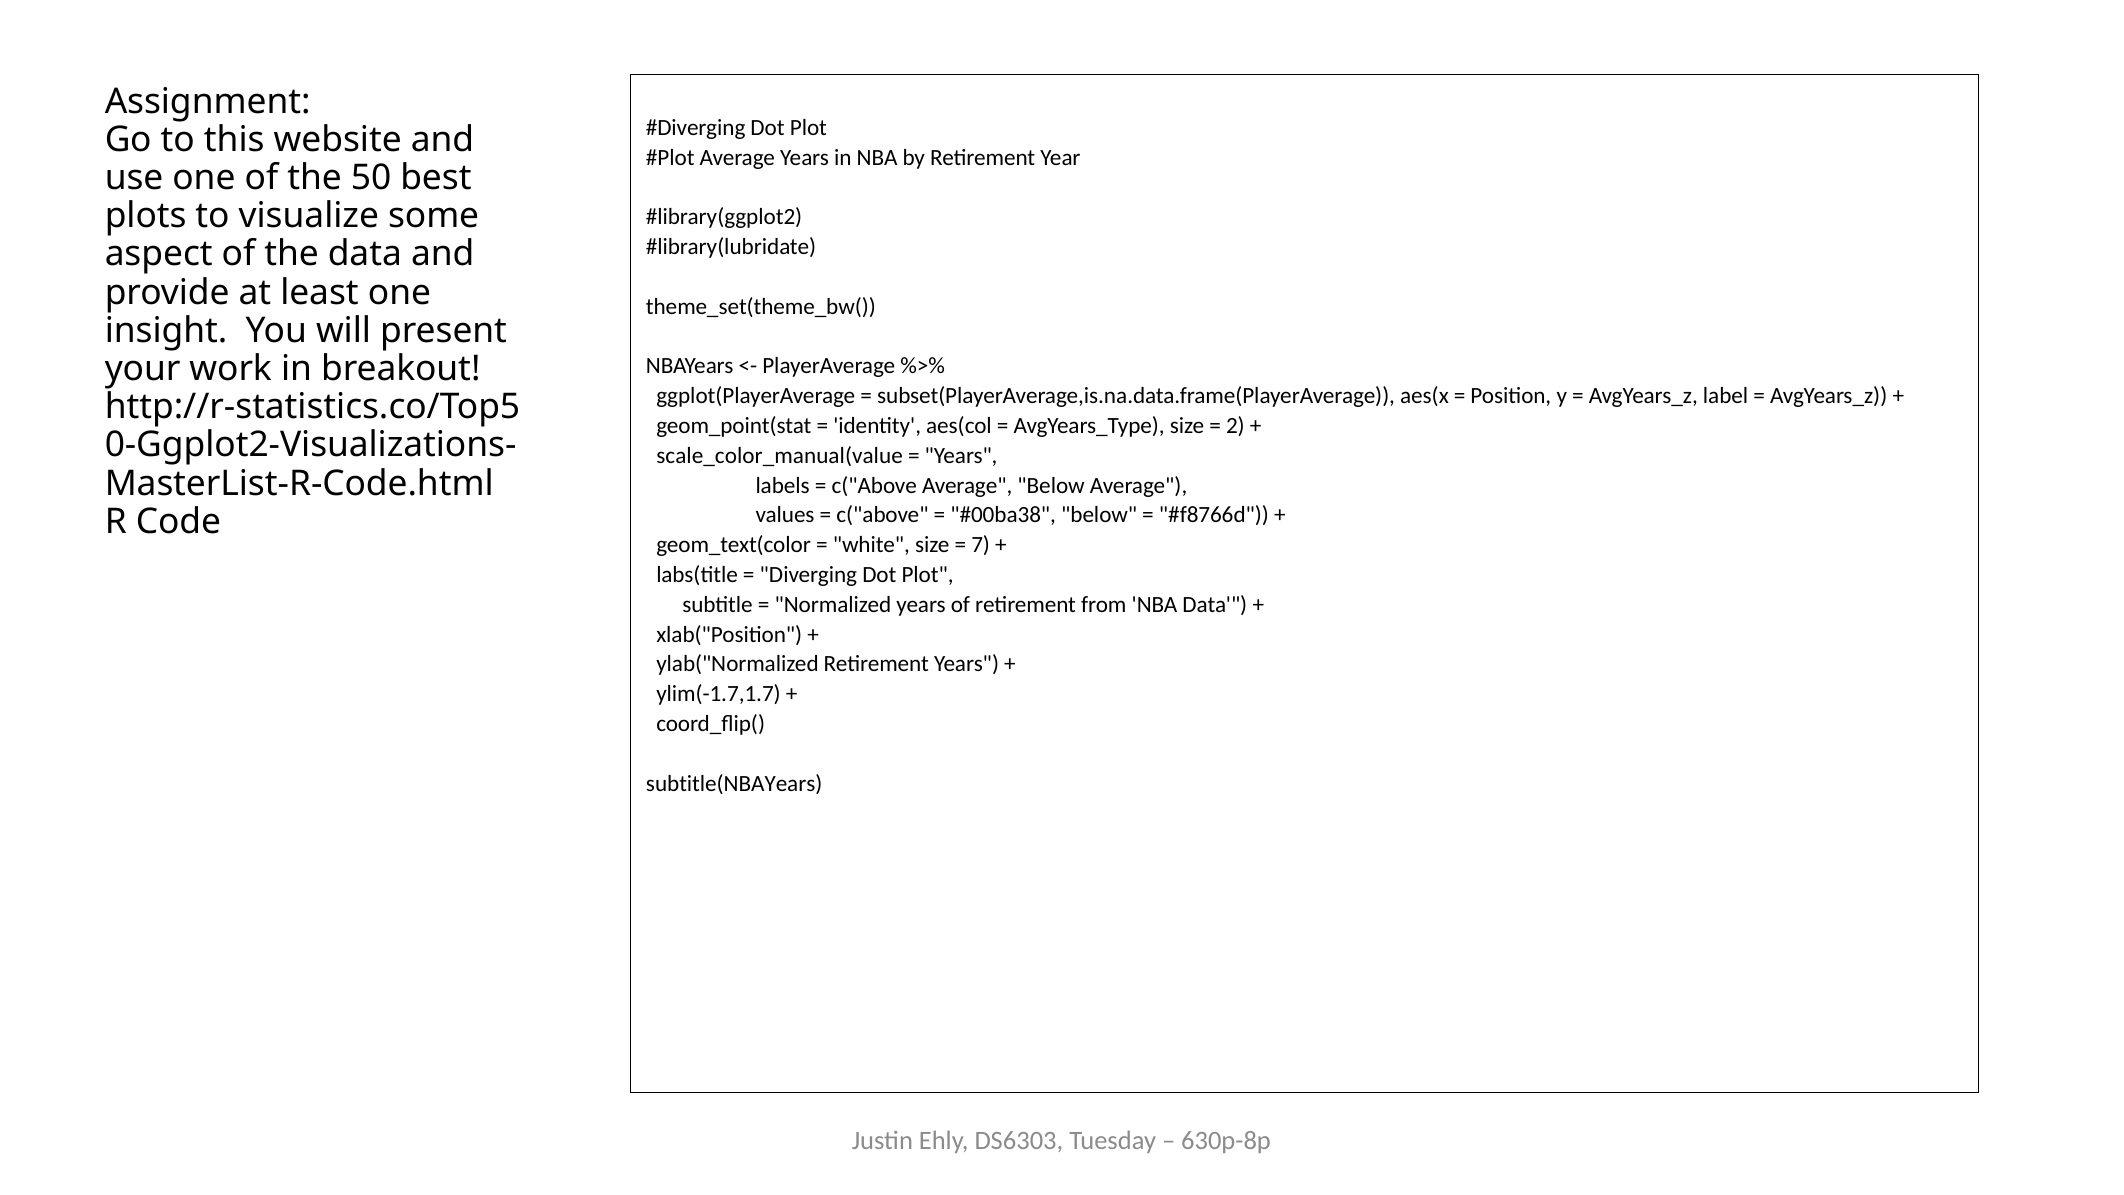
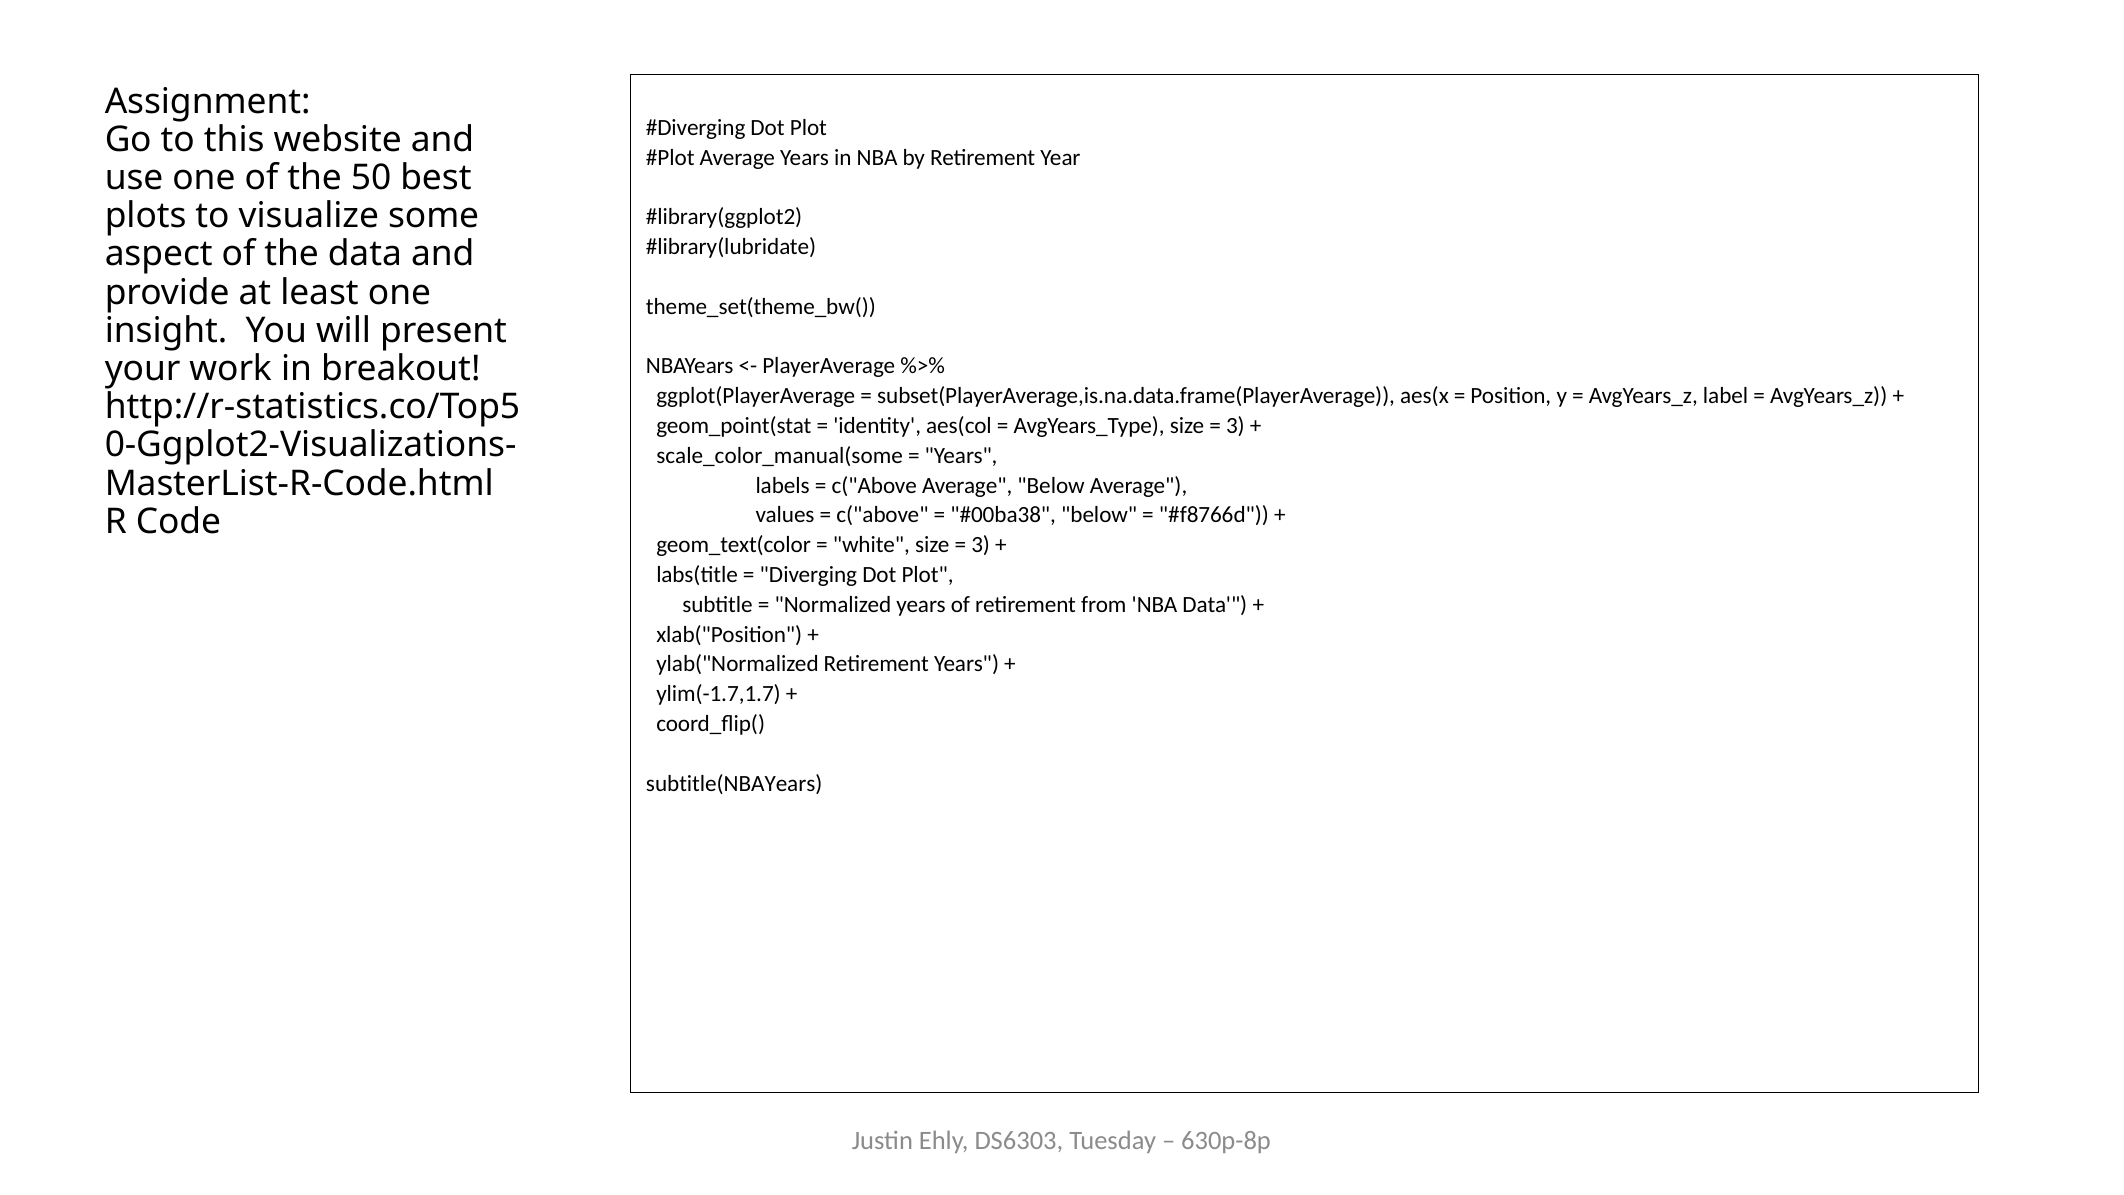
2 at (1235, 426): 2 -> 3
scale_color_manual(value: scale_color_manual(value -> scale_color_manual(some
7 at (981, 545): 7 -> 3
